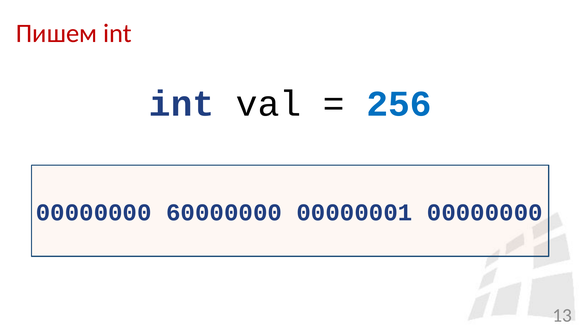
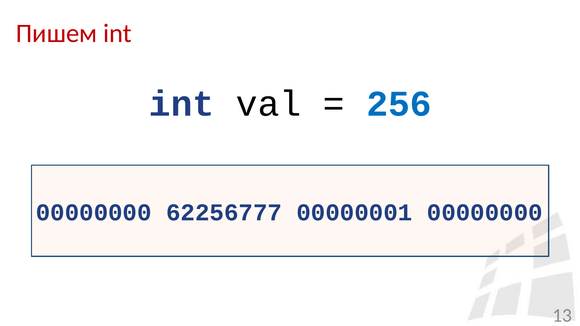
60000000: 60000000 -> 62256777
